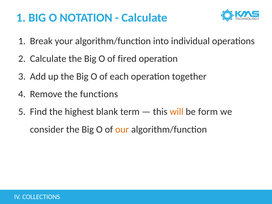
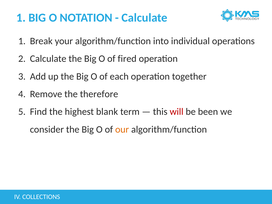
functions: functions -> therefore
will colour: orange -> red
form: form -> been
